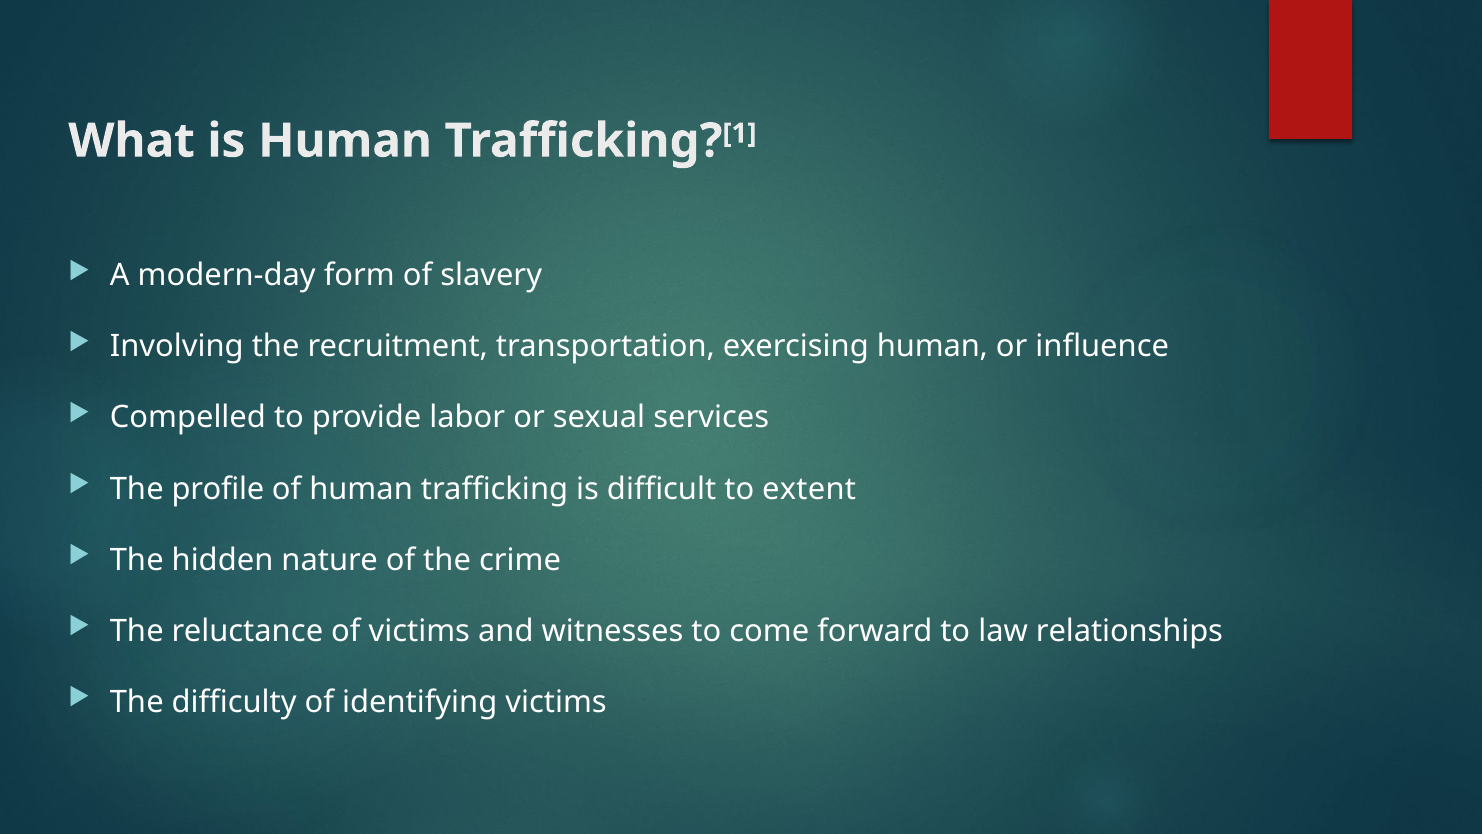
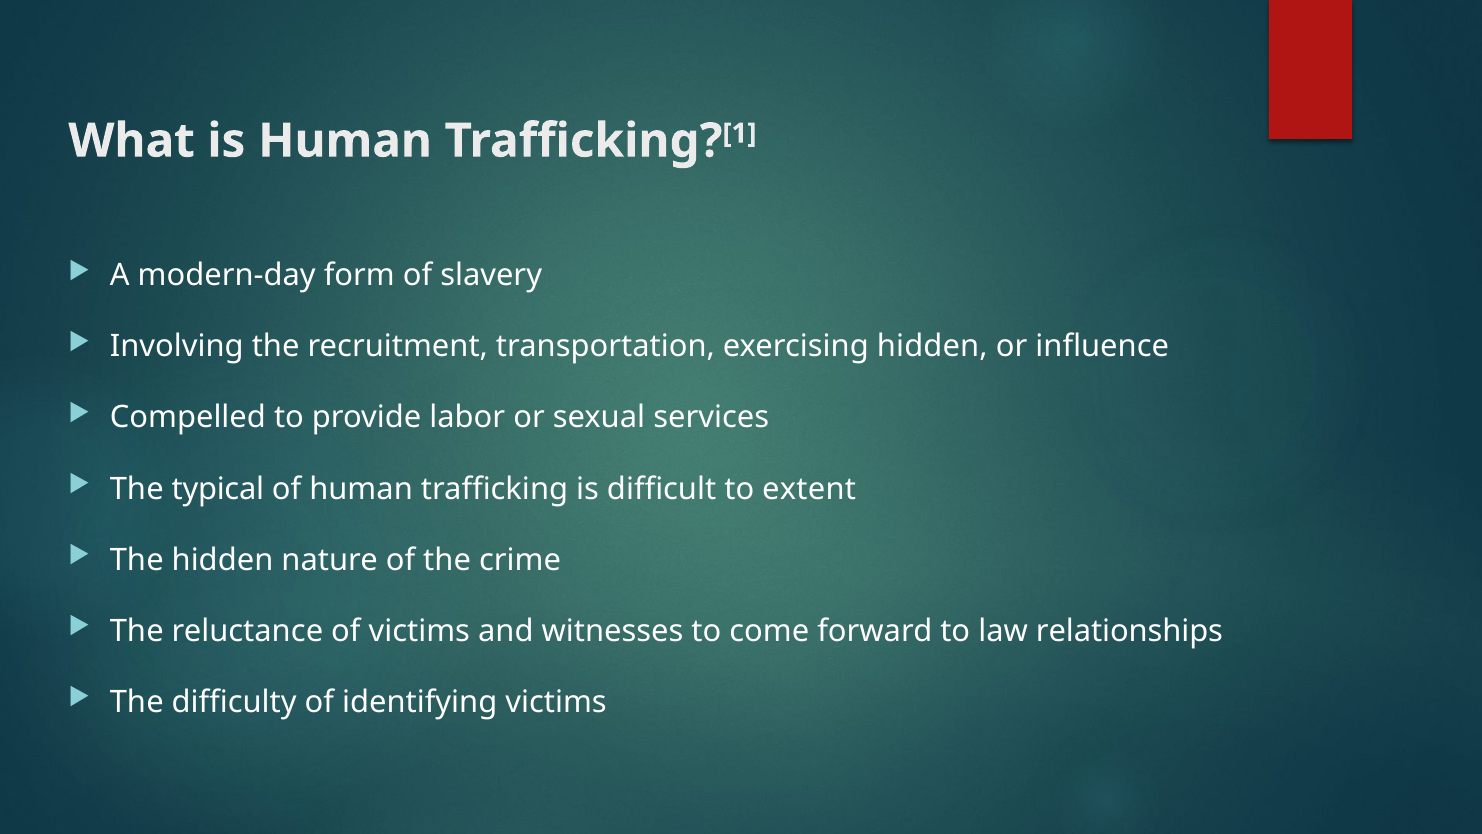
exercising human: human -> hidden
profile: profile -> typical
